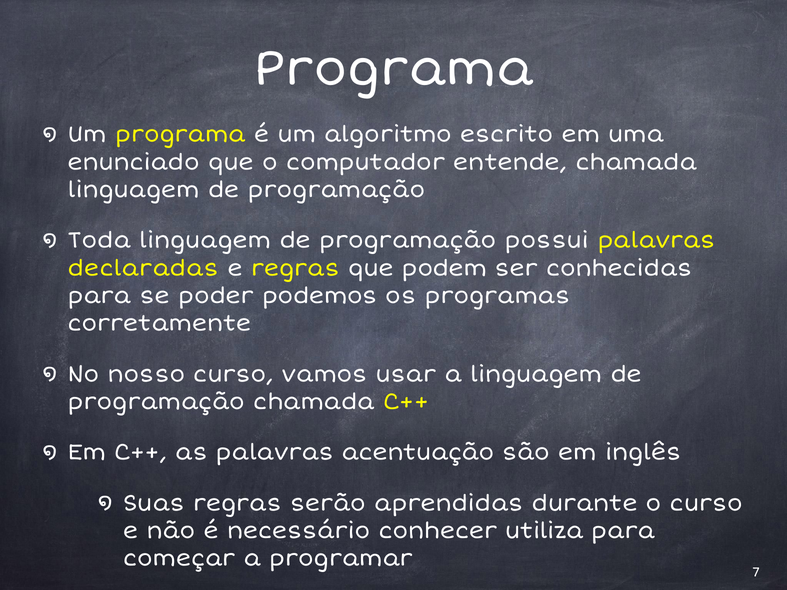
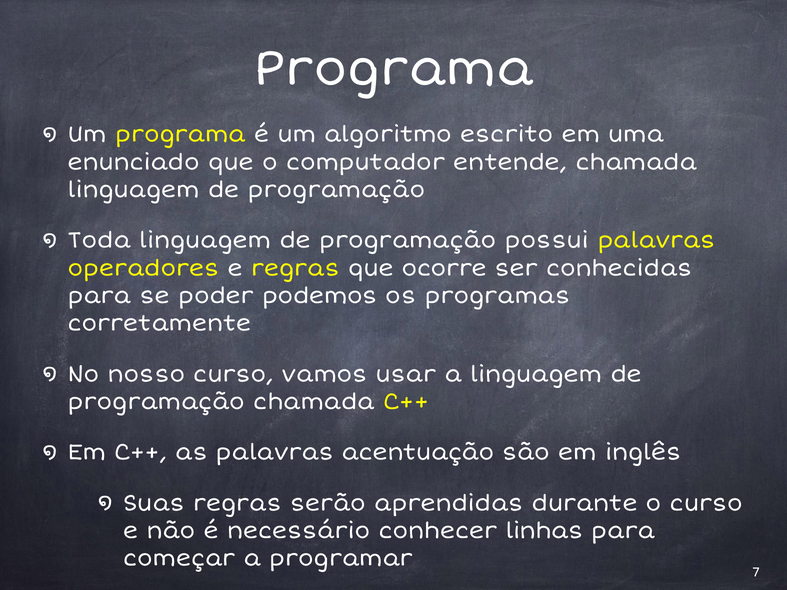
declaradas: declaradas -> operadores
podem: podem -> ocorre
utiliza: utiliza -> linhas
